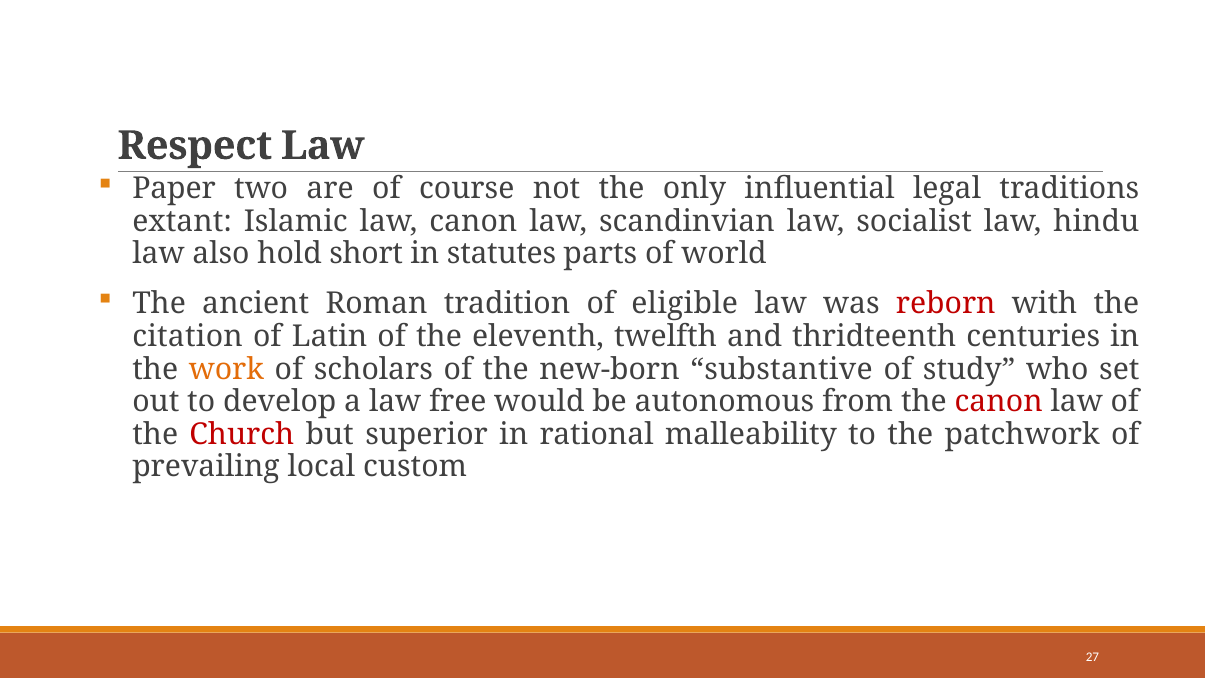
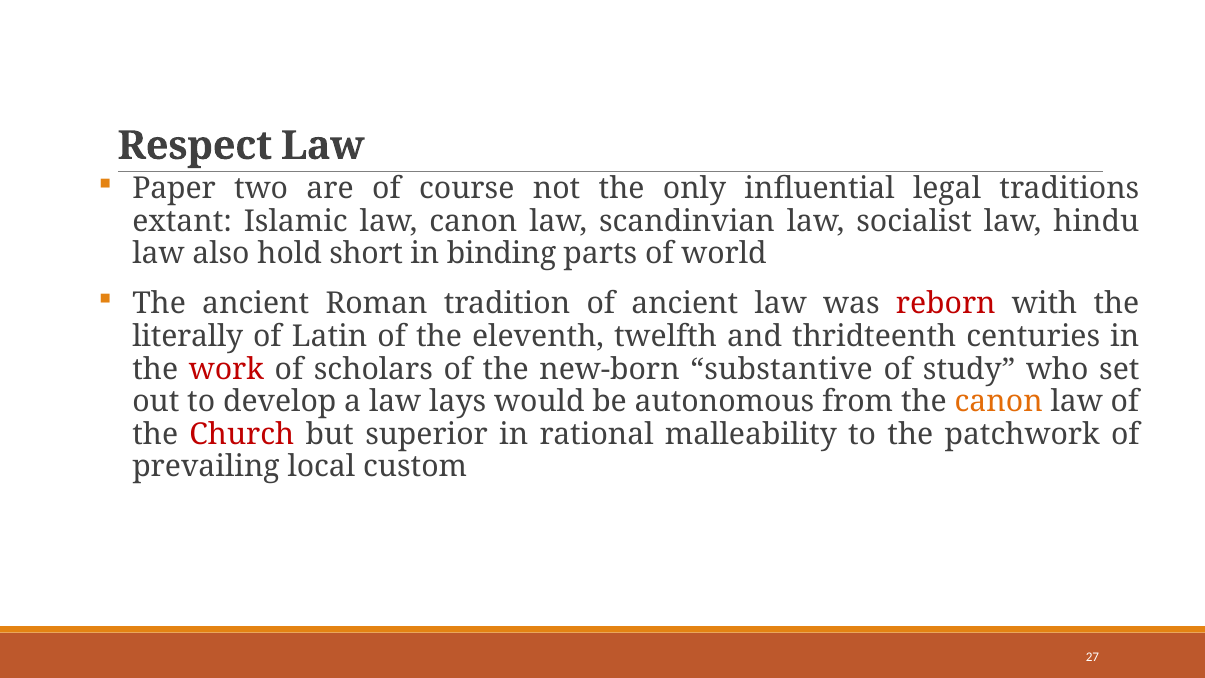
statutes: statutes -> binding
of eligible: eligible -> ancient
citation: citation -> literally
work colour: orange -> red
free: free -> lays
canon at (999, 401) colour: red -> orange
